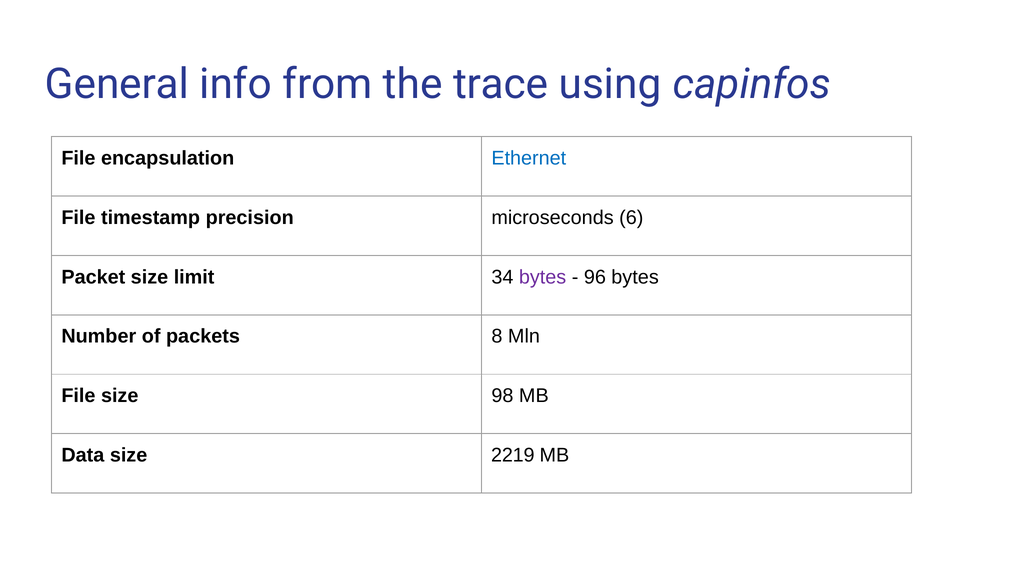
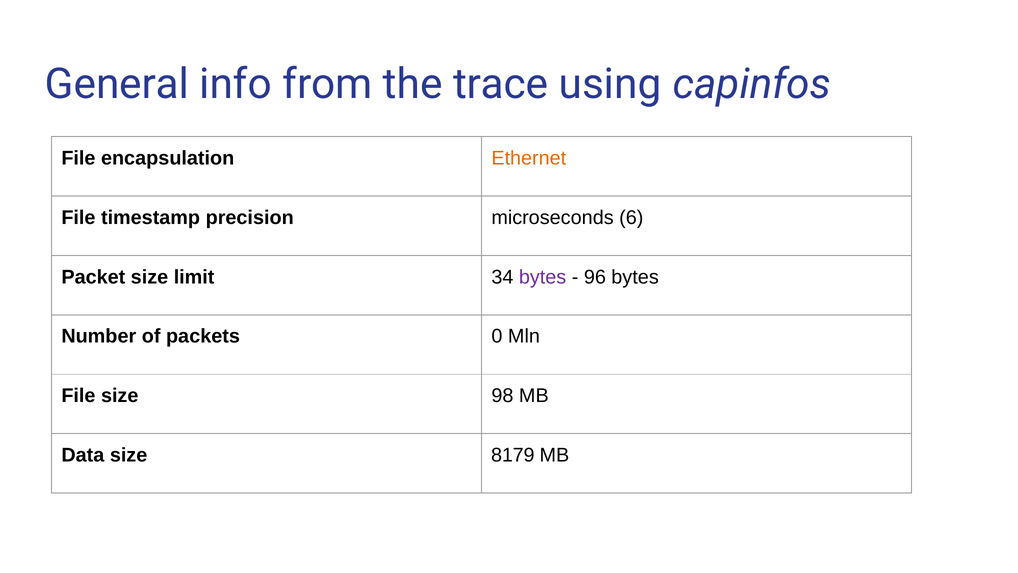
Ethernet colour: blue -> orange
8: 8 -> 0
2219: 2219 -> 8179
